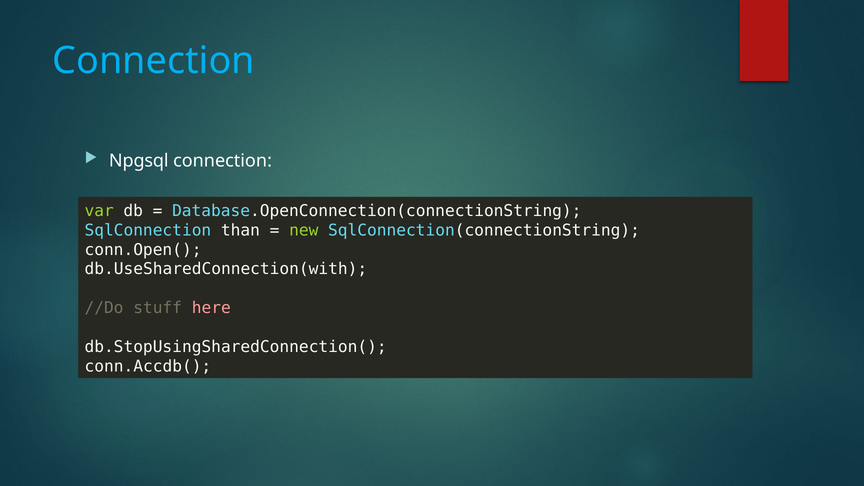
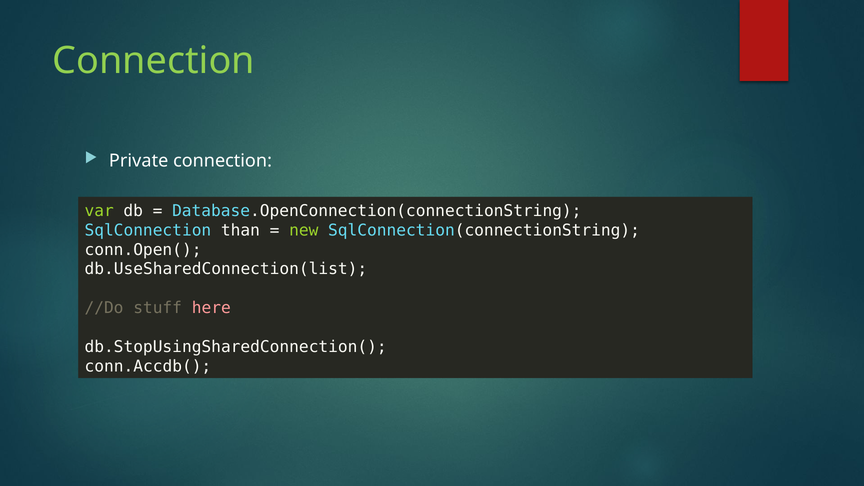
Connection at (154, 61) colour: light blue -> light green
Npgsql: Npgsql -> Private
db.UseSharedConnection(with: db.UseSharedConnection(with -> db.UseSharedConnection(list
